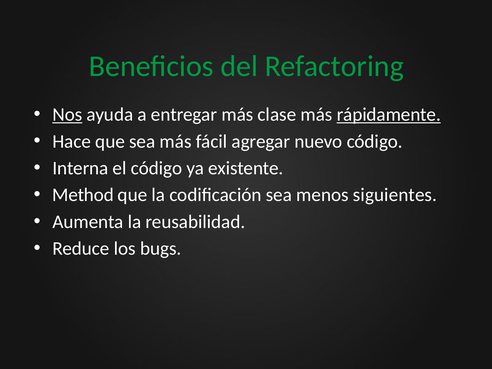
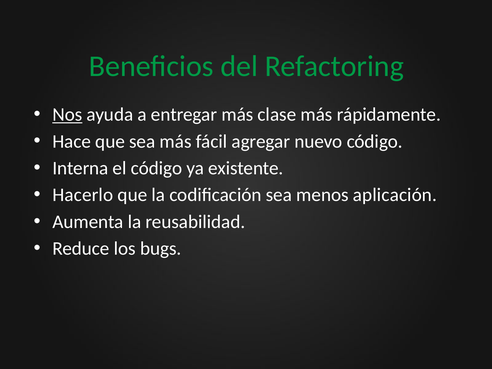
rápidamente underline: present -> none
Method: Method -> Hacerlo
siguientes: siguientes -> aplicación
